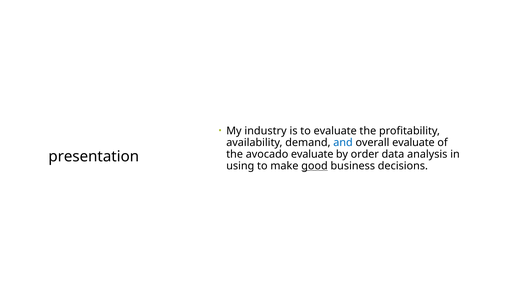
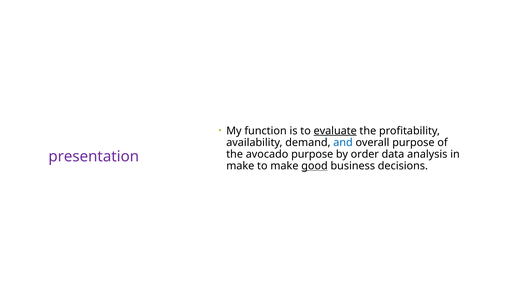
industry: industry -> function
evaluate at (335, 131) underline: none -> present
overall evaluate: evaluate -> purpose
avocado evaluate: evaluate -> purpose
presentation colour: black -> purple
using at (240, 166): using -> make
